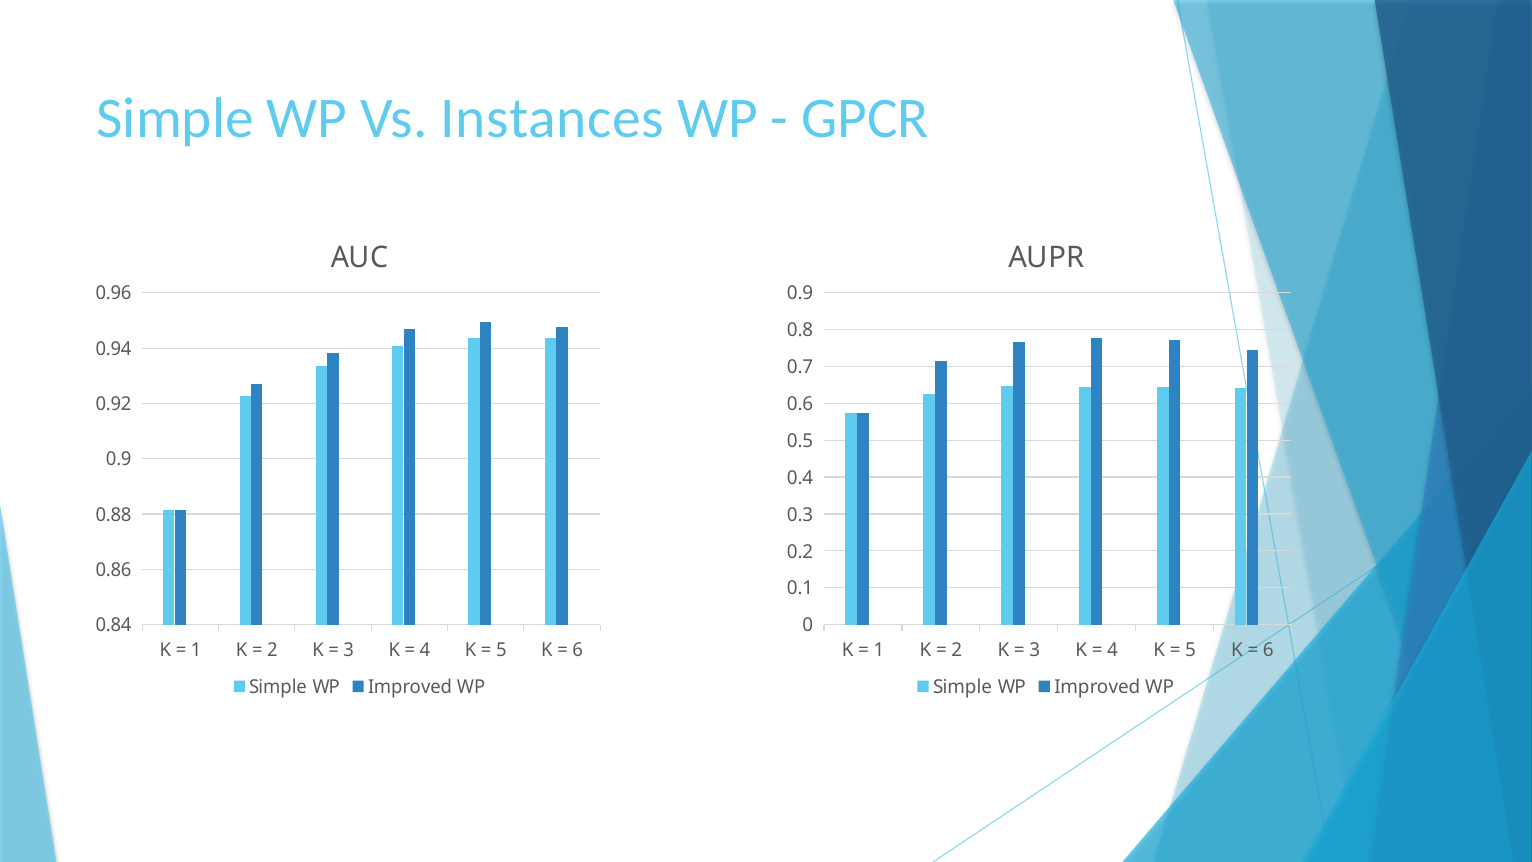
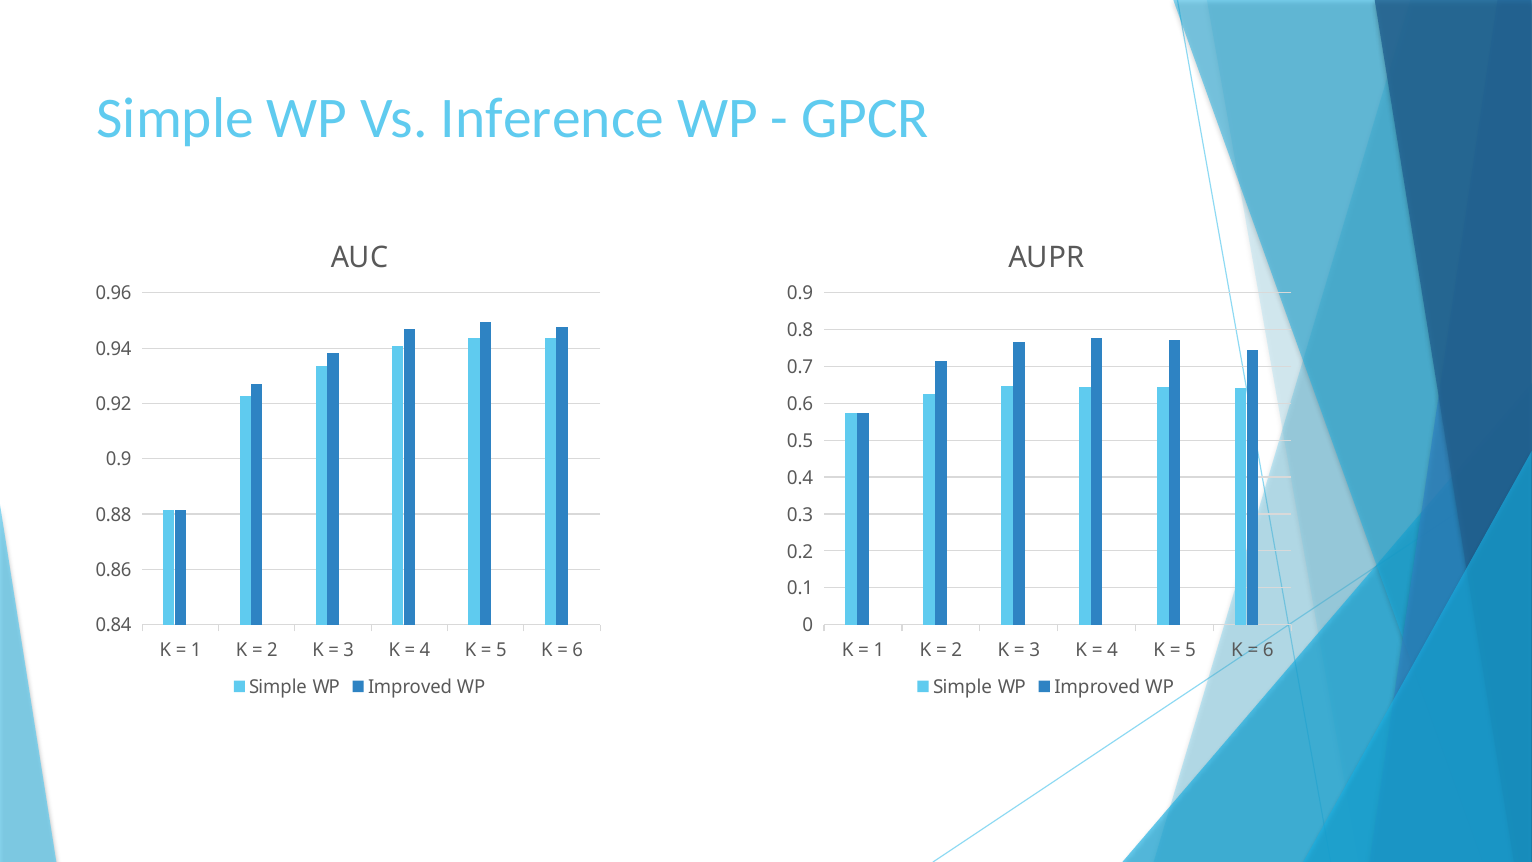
Instances: Instances -> Inference
